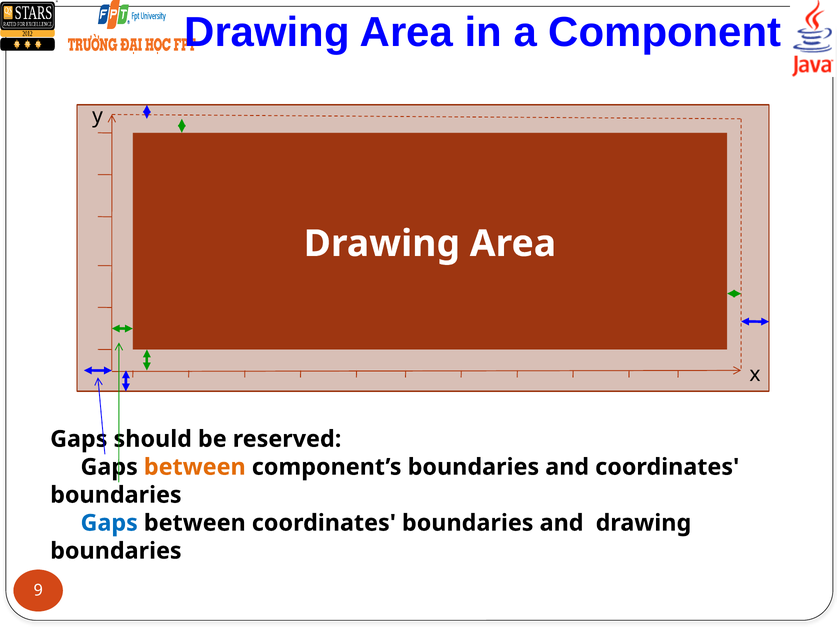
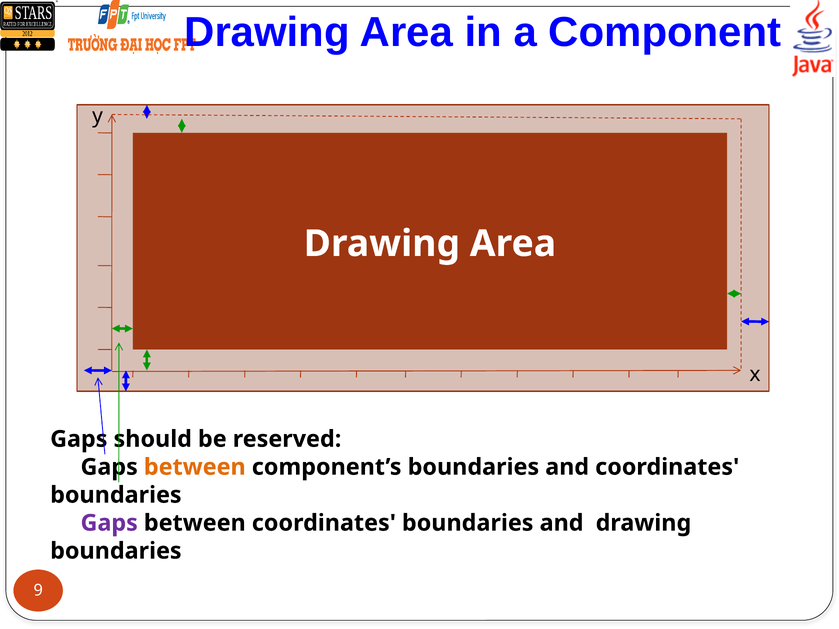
Gaps at (109, 523) colour: blue -> purple
